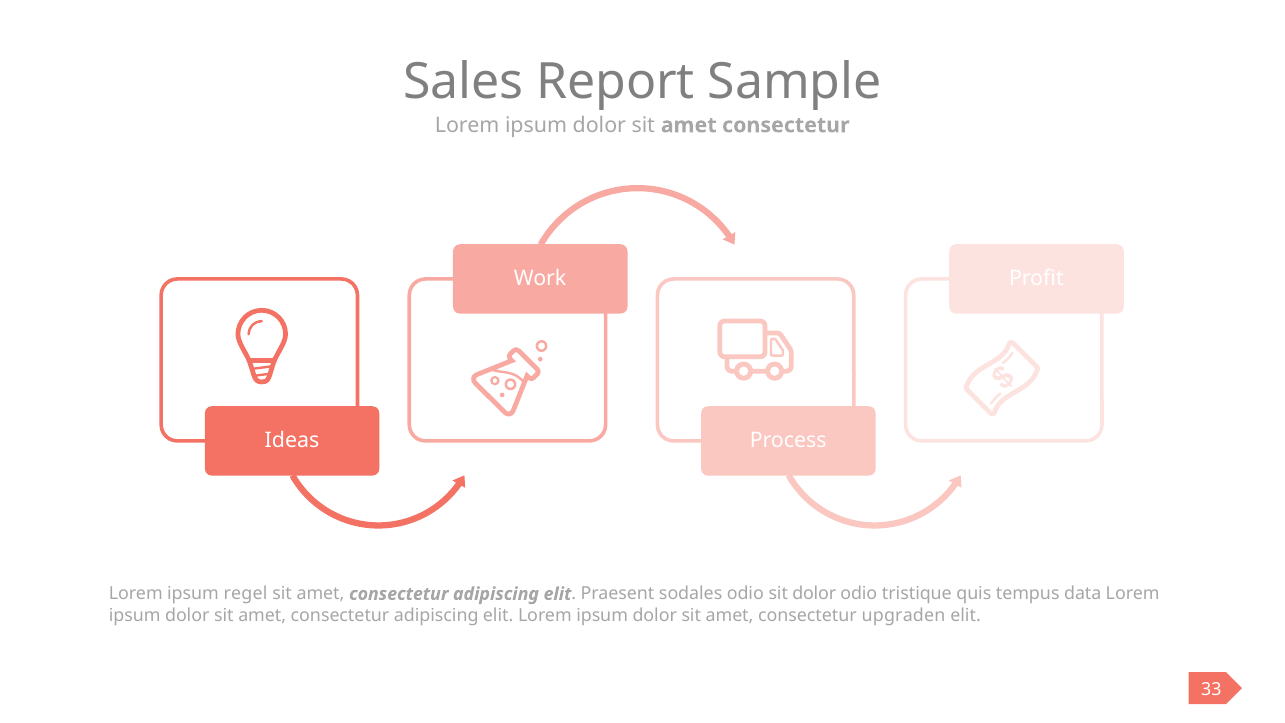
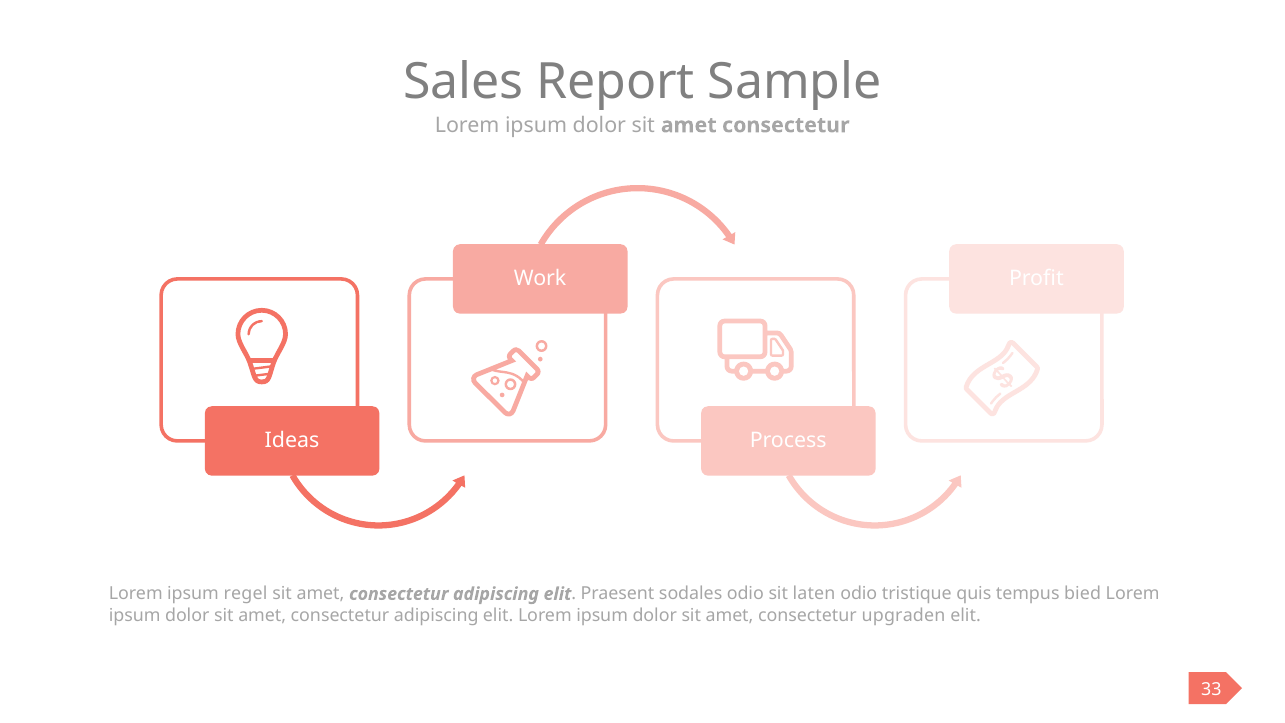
sit dolor: dolor -> laten
data: data -> bied
